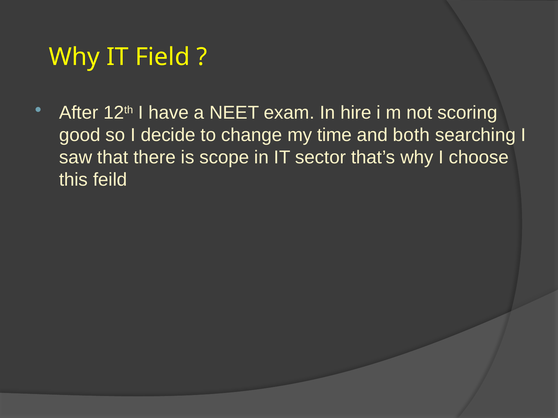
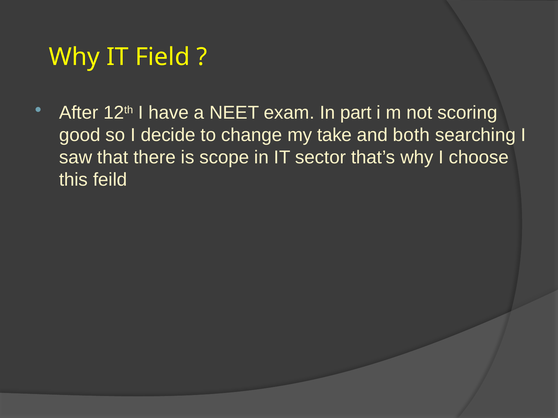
hire: hire -> part
time: time -> take
